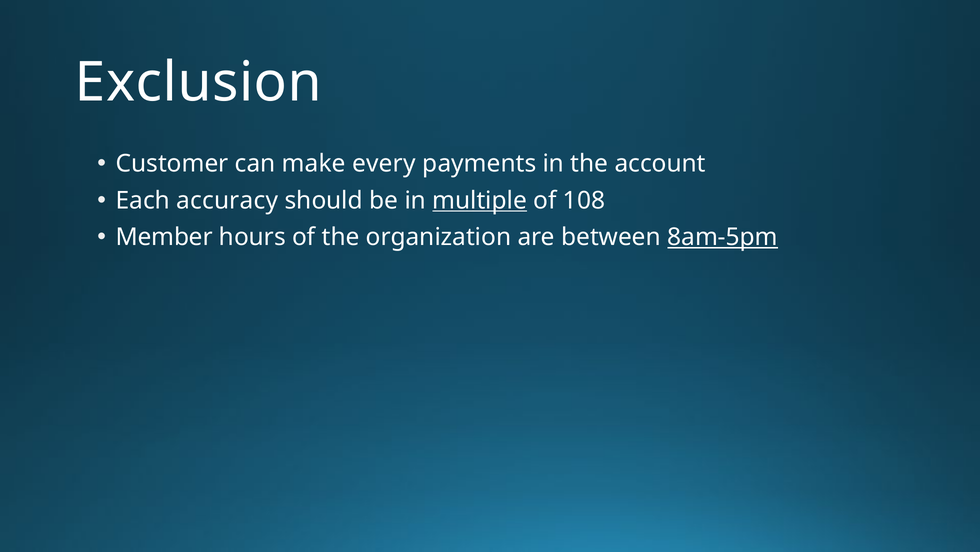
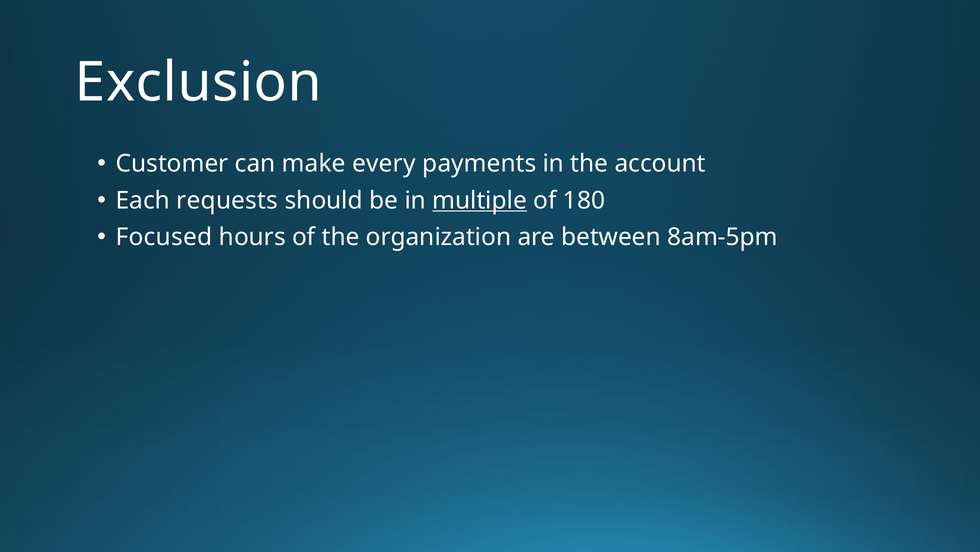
accuracy: accuracy -> requests
108: 108 -> 180
Member: Member -> Focused
8am-5pm underline: present -> none
